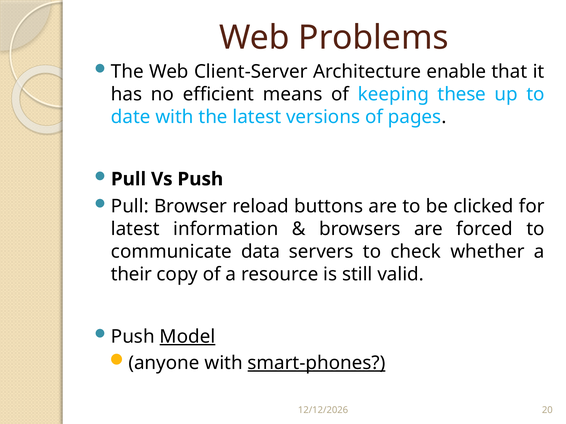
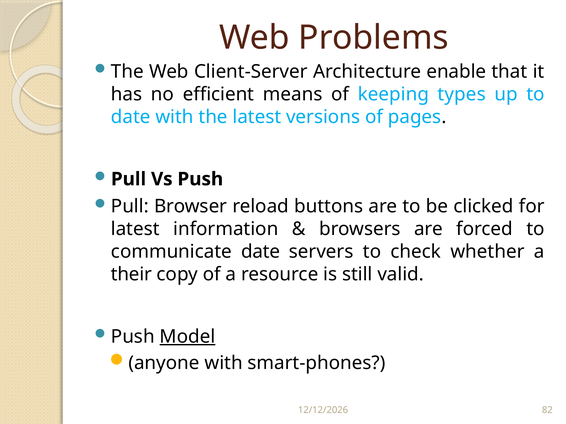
these: these -> types
communicate data: data -> date
smart-phones underline: present -> none
20: 20 -> 82
